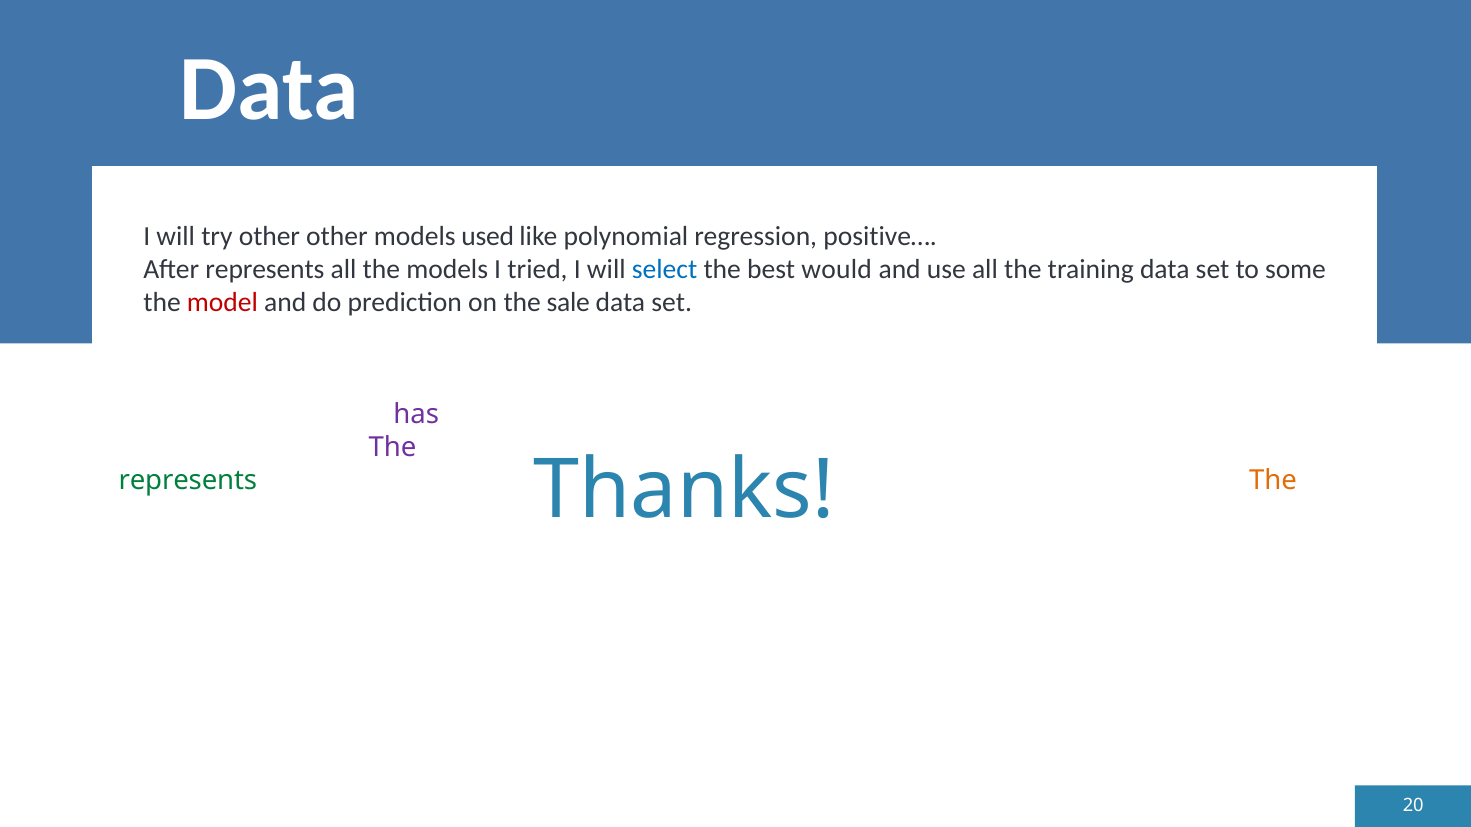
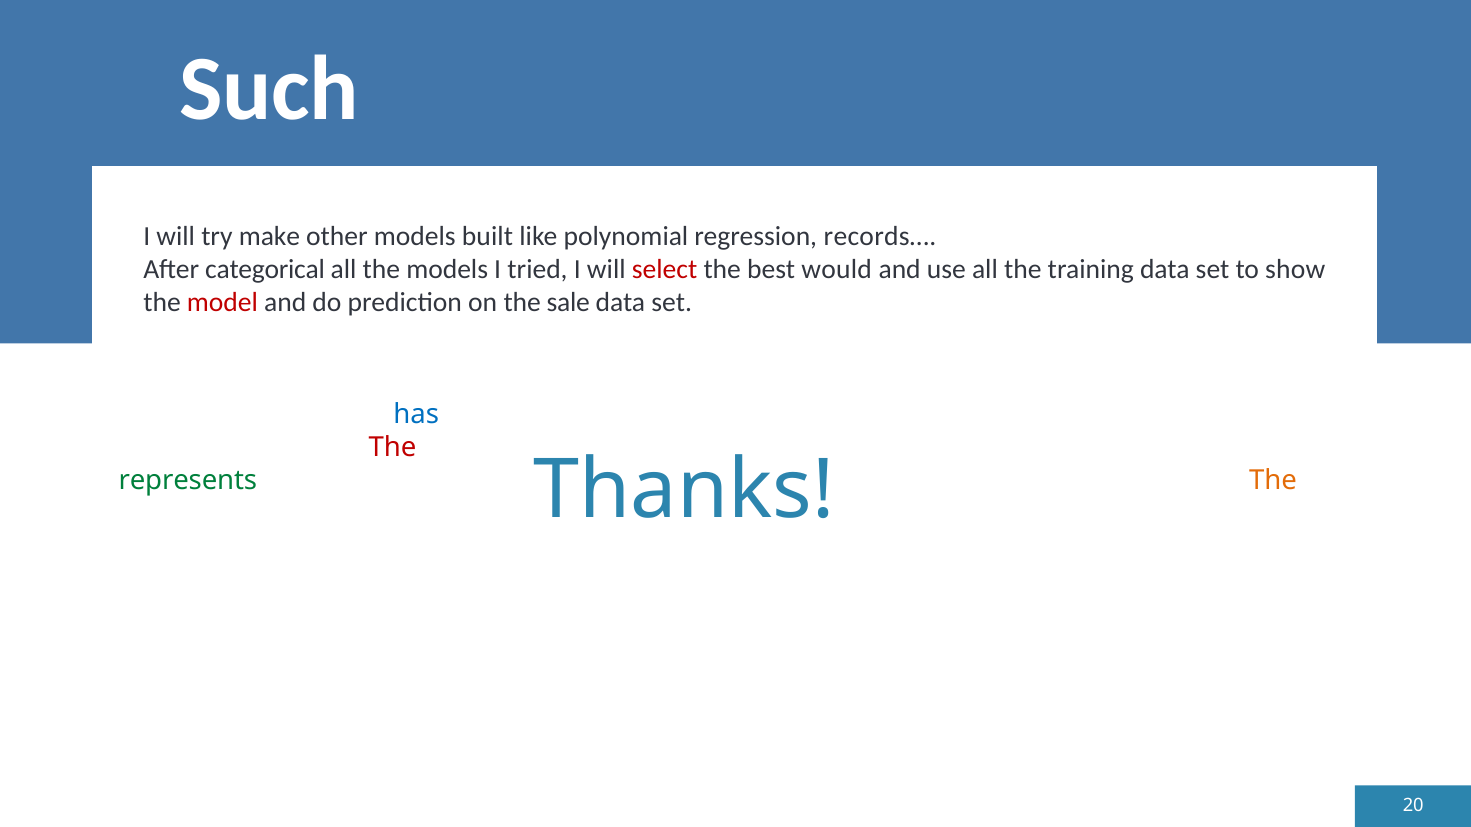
Data at (269, 89): Data -> Such
try other: other -> make
used: used -> built
positive…: positive… -> records…
After represents: represents -> categorical
select colour: blue -> red
some: some -> show
has at (416, 414) colour: purple -> blue
The at (393, 448) colour: purple -> red
